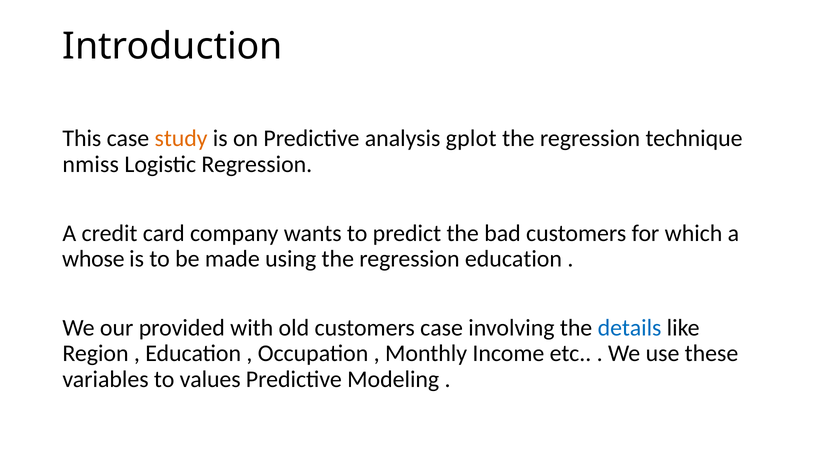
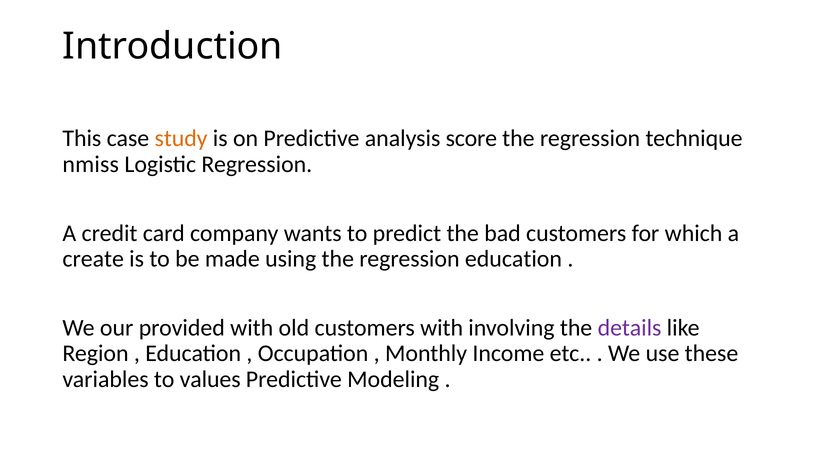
gplot: gplot -> score
whose: whose -> create
customers case: case -> with
details colour: blue -> purple
